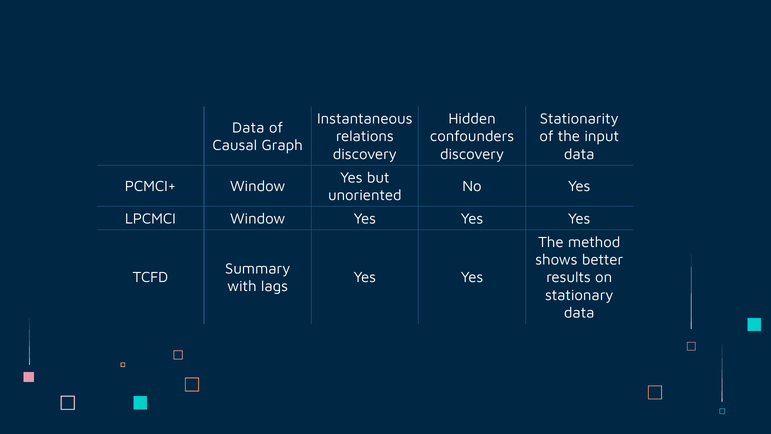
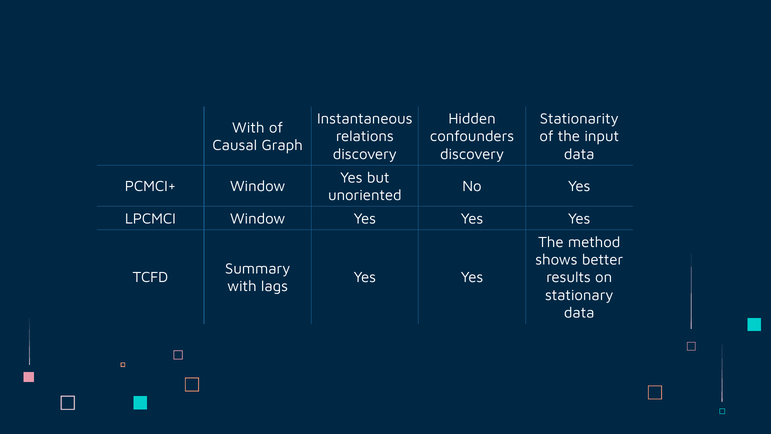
Data at (248, 128): Data -> With
